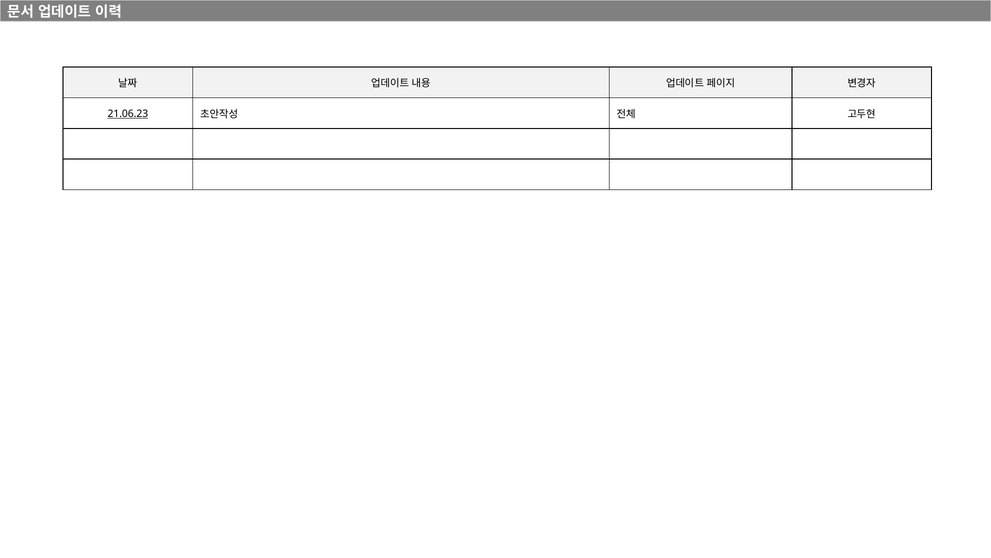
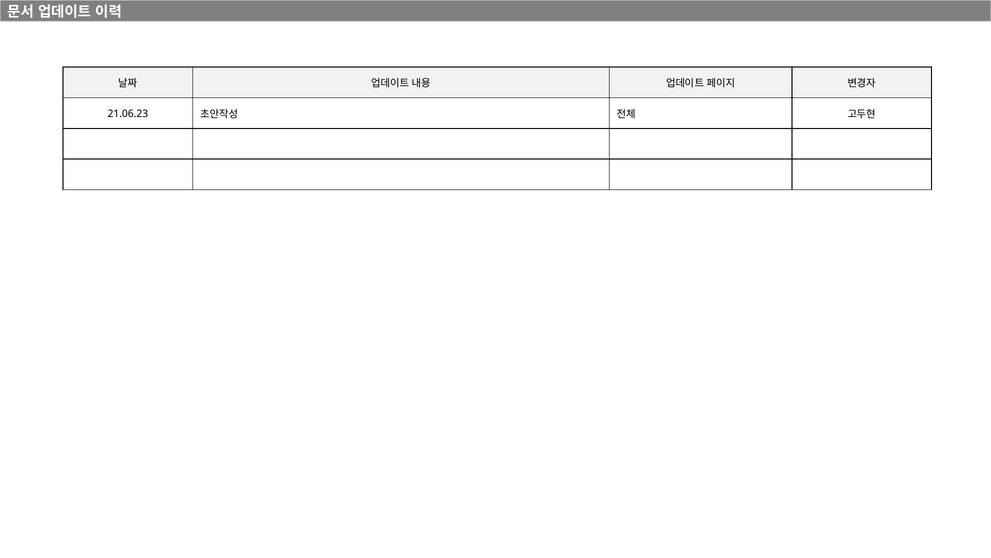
21.06.23 underline: present -> none
